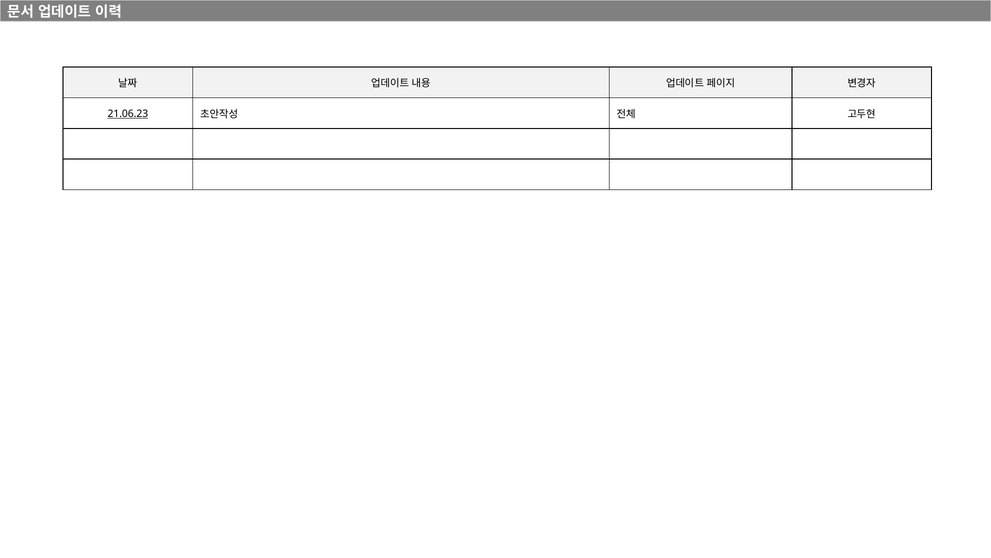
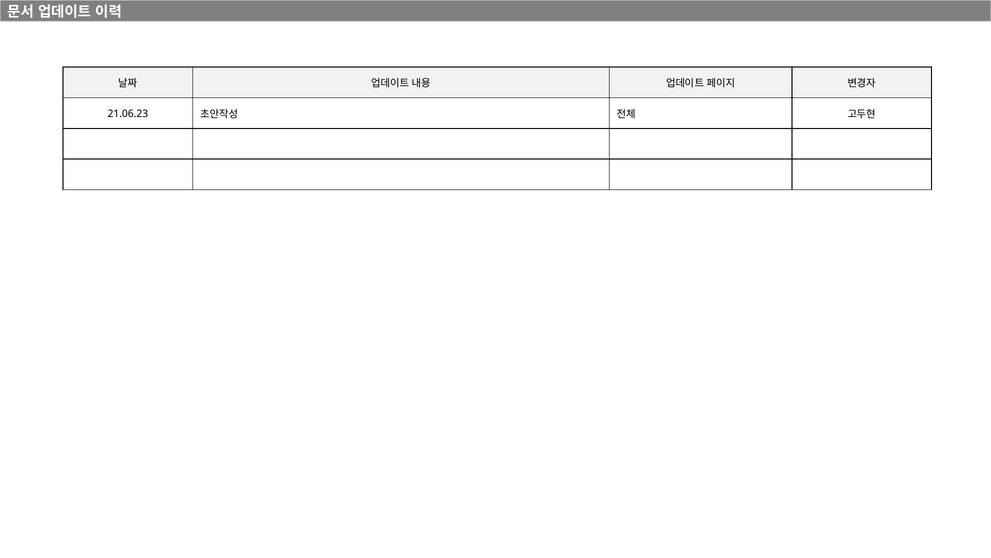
21.06.23 underline: present -> none
